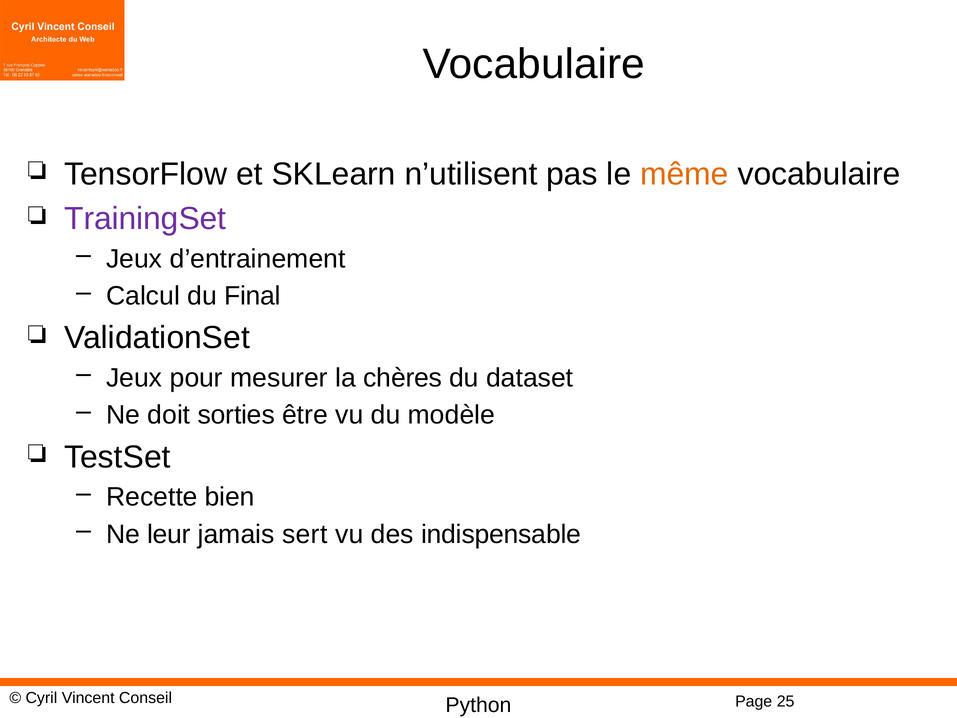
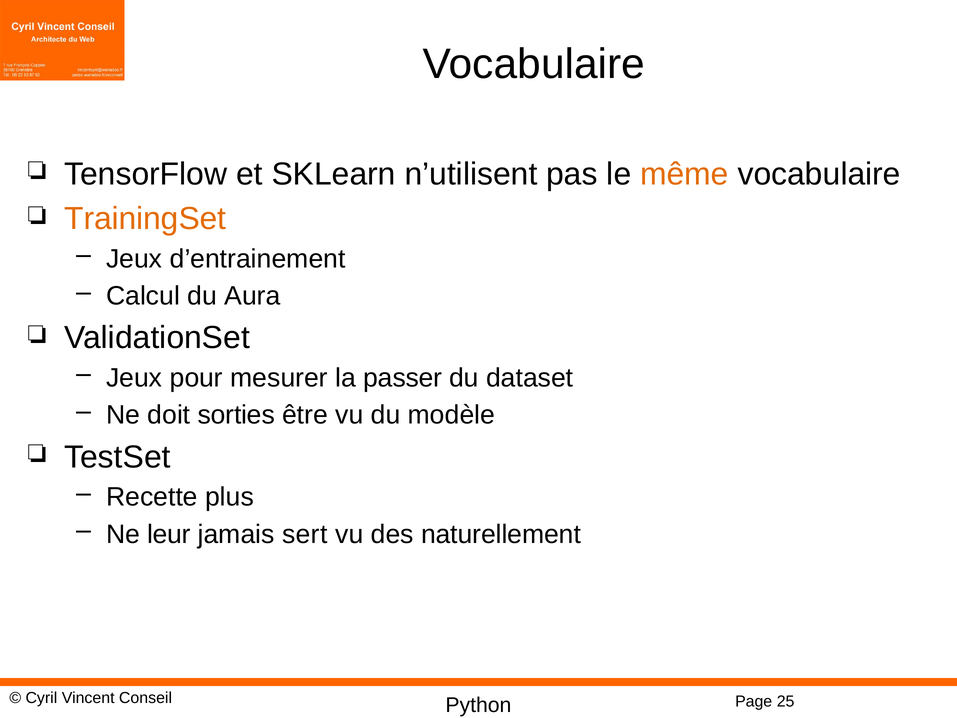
TrainingSet colour: purple -> orange
Final: Final -> Aura
chères: chères -> passer
bien: bien -> plus
indispensable: indispensable -> naturellement
